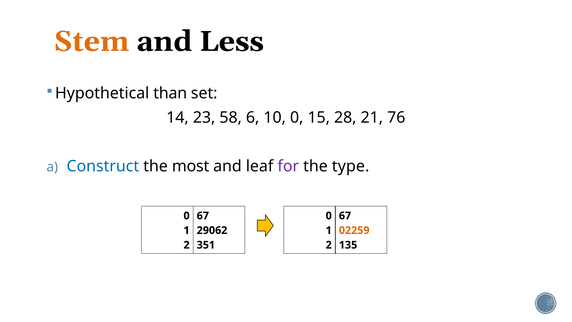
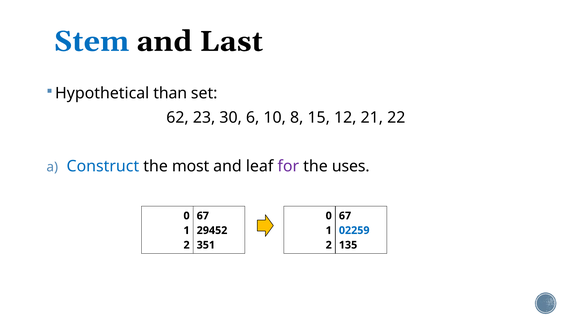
Stem colour: orange -> blue
Less: Less -> Last
14: 14 -> 62
58: 58 -> 30
10 0: 0 -> 8
28: 28 -> 12
76: 76 -> 22
type: type -> uses
29062: 29062 -> 29452
02259 colour: orange -> blue
